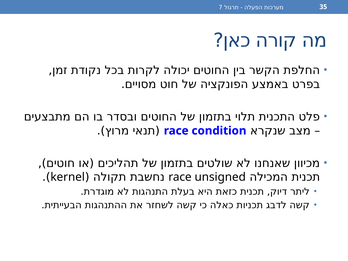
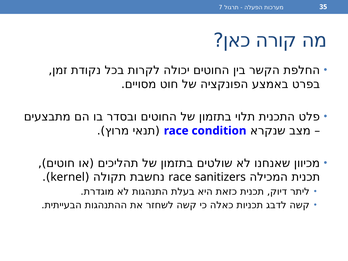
unsigned: unsigned -> sanitizers
